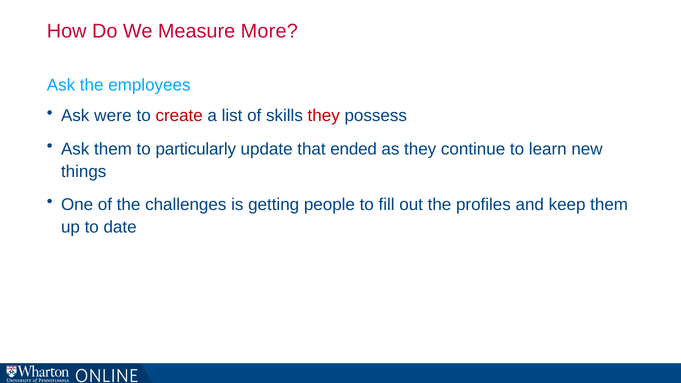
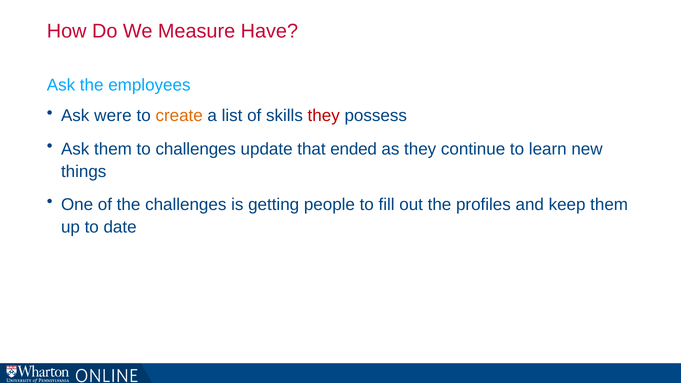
More: More -> Have
create colour: red -> orange
to particularly: particularly -> challenges
